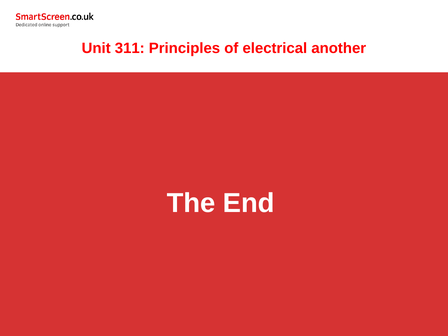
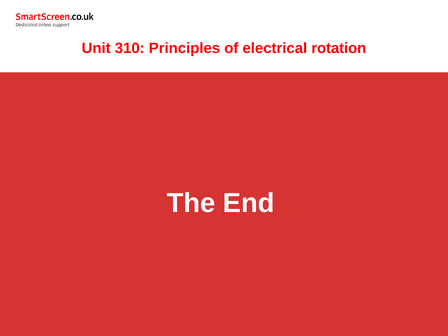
311: 311 -> 310
another: another -> rotation
